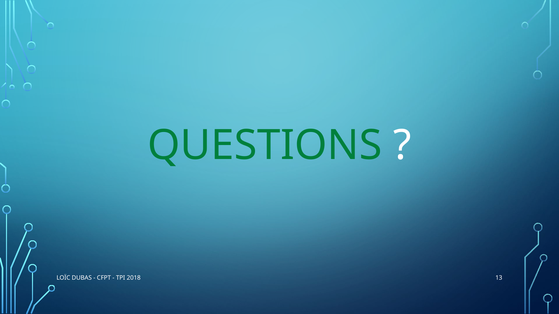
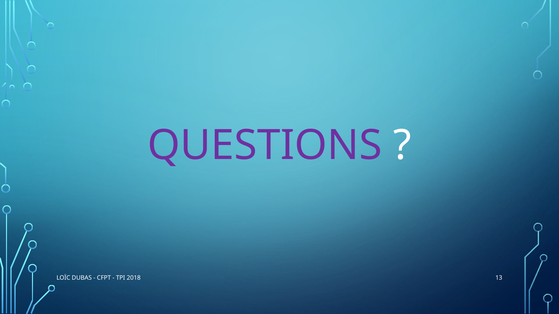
QUESTIONS colour: green -> purple
